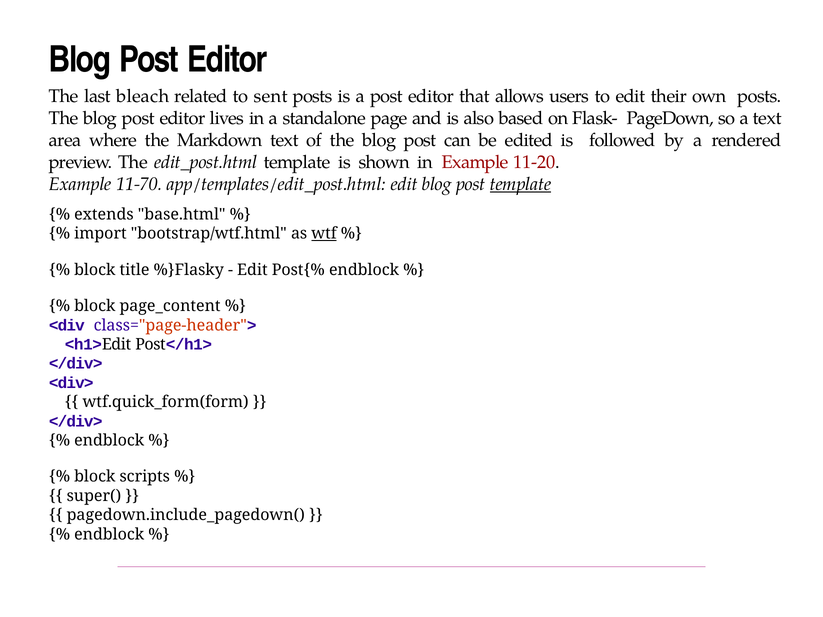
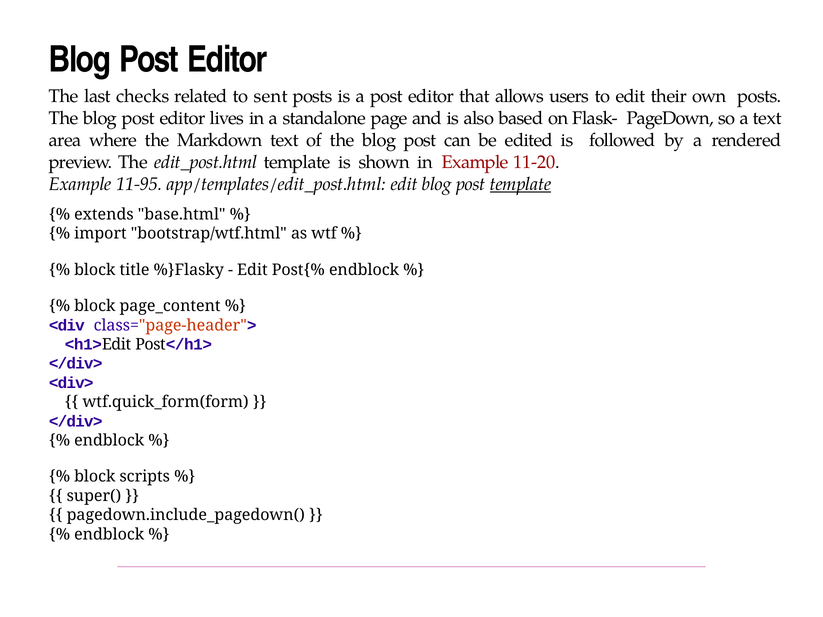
bleach: bleach -> checks
11-70: 11-70 -> 11-95
wtf underline: present -> none
